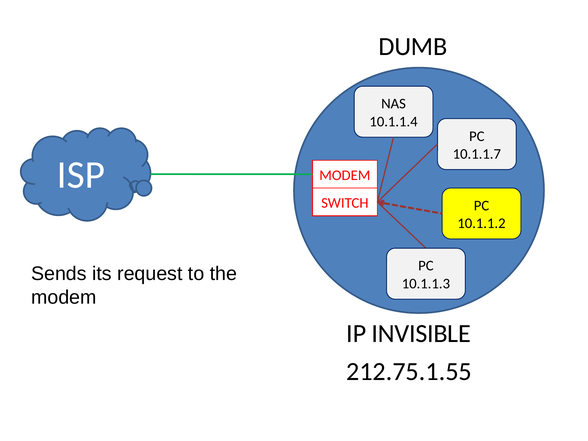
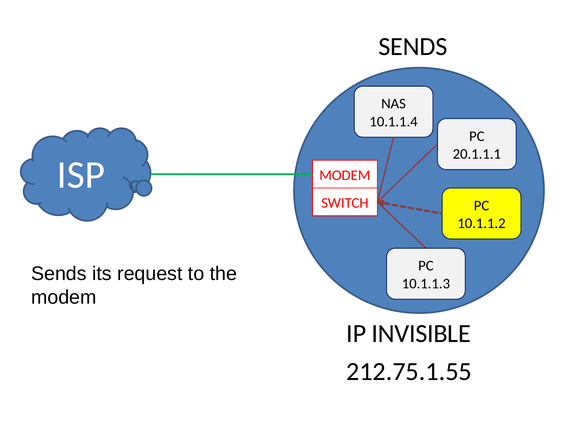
DUMB at (413, 47): DUMB -> SENDS
10.1.1.7: 10.1.1.7 -> 20.1.1.1
